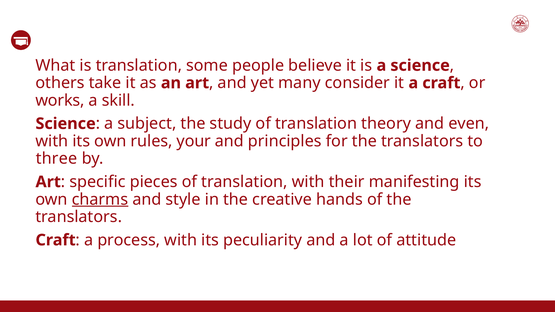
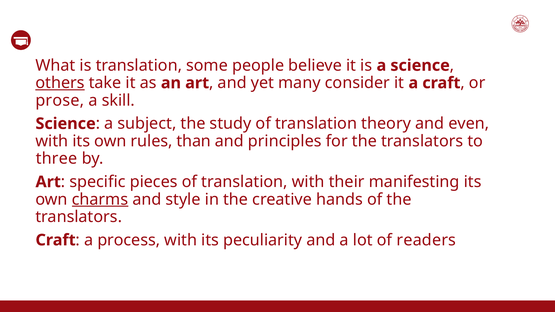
others underline: none -> present
works: works -> prose
your: your -> than
attitude: attitude -> readers
